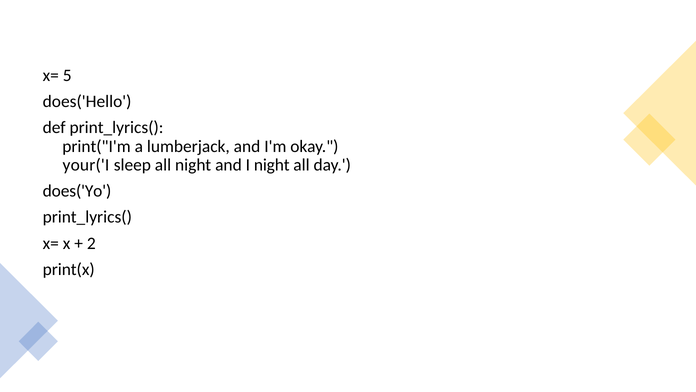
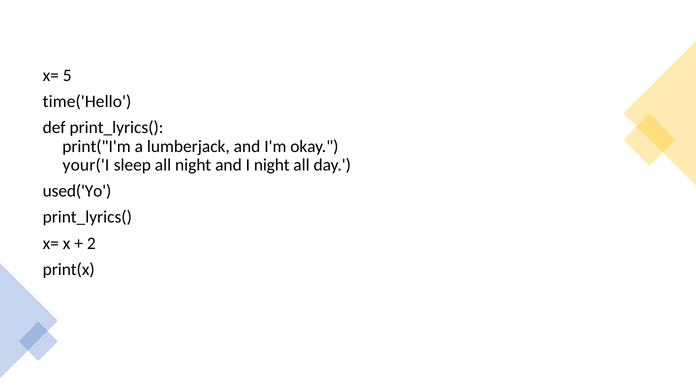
does('Hello: does('Hello -> time('Hello
does('Yo: does('Yo -> used('Yo
